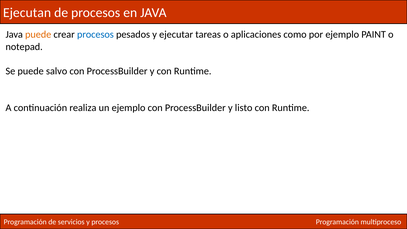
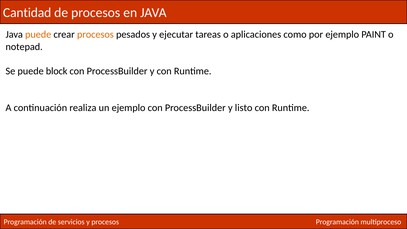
Ejecutan: Ejecutan -> Cantidad
procesos at (95, 35) colour: blue -> orange
salvo: salvo -> block
